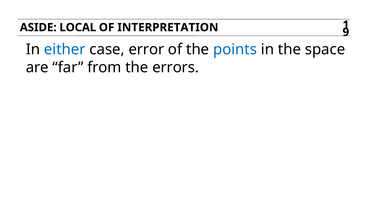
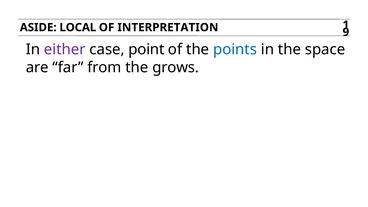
either colour: blue -> purple
error: error -> point
errors: errors -> grows
